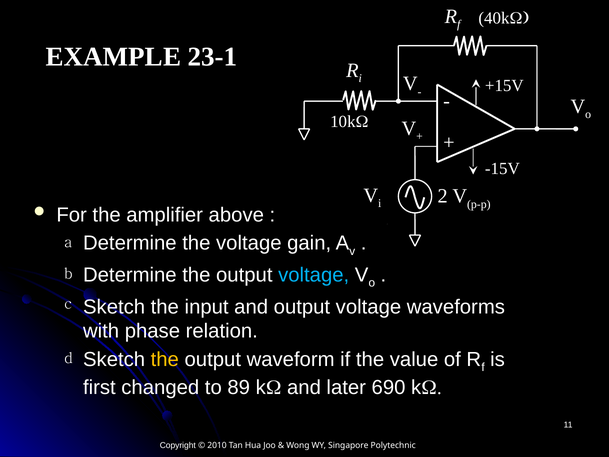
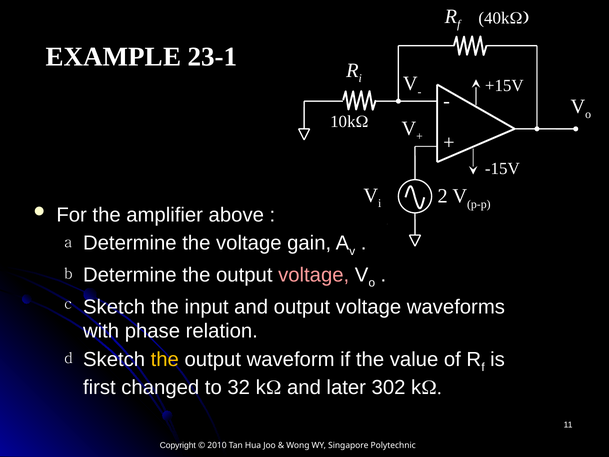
voltage at (314, 275) colour: light blue -> pink
89: 89 -> 32
690: 690 -> 302
